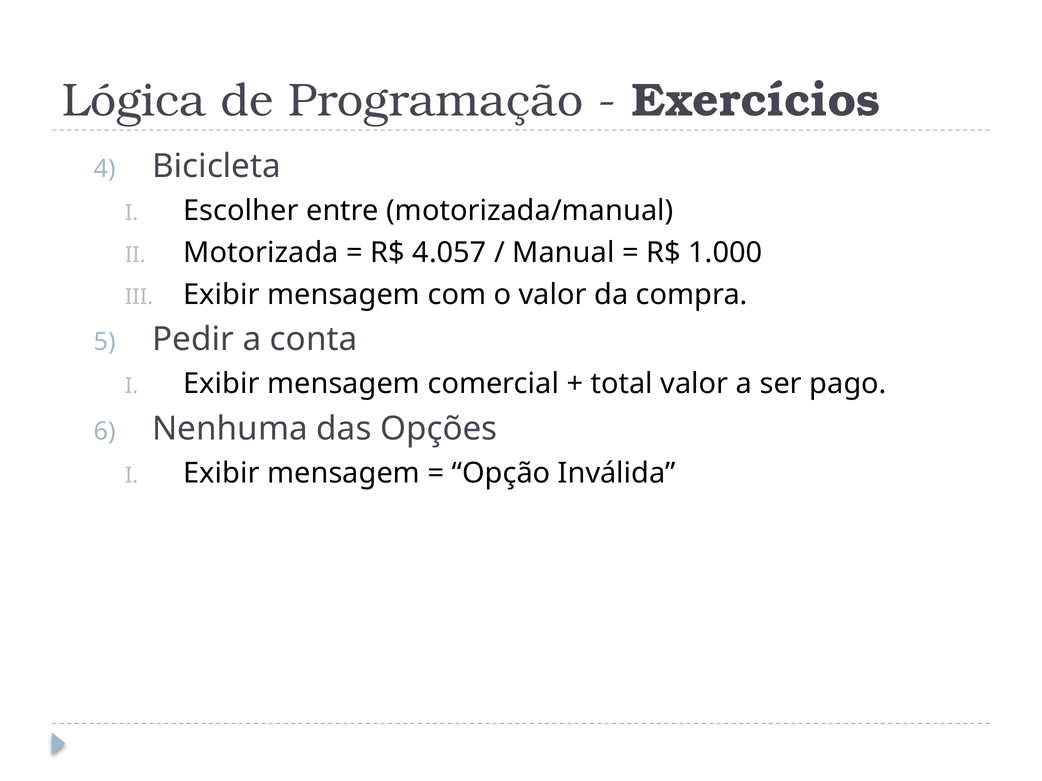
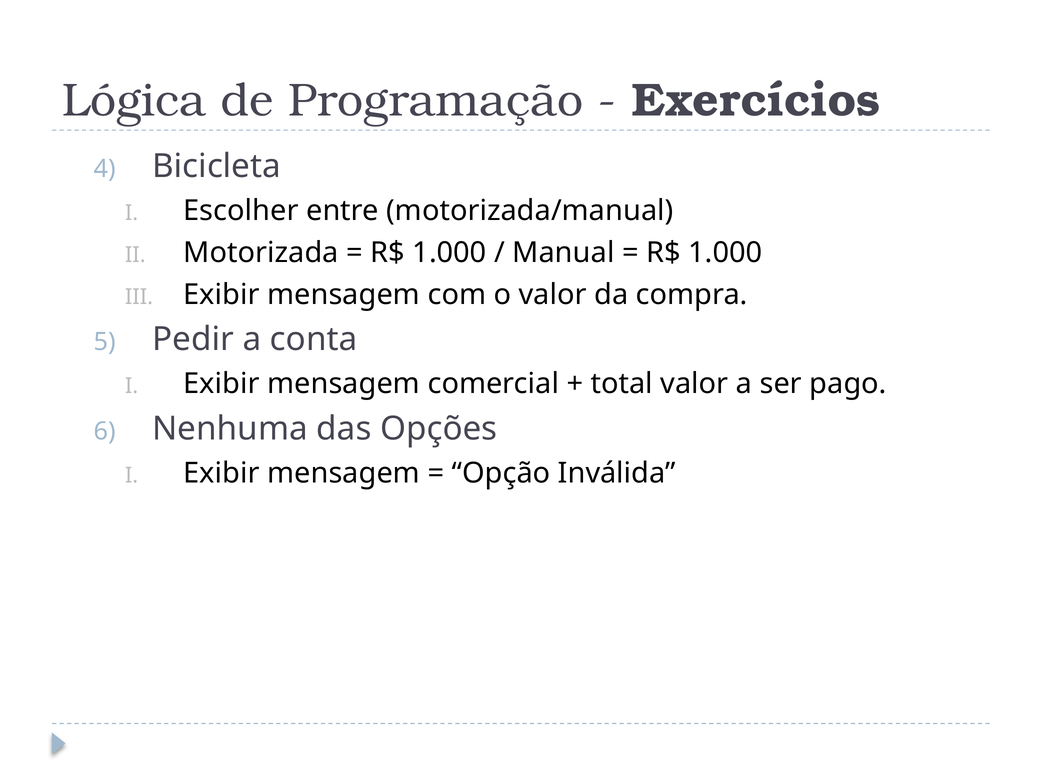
4.057 at (449, 253): 4.057 -> 1.000
